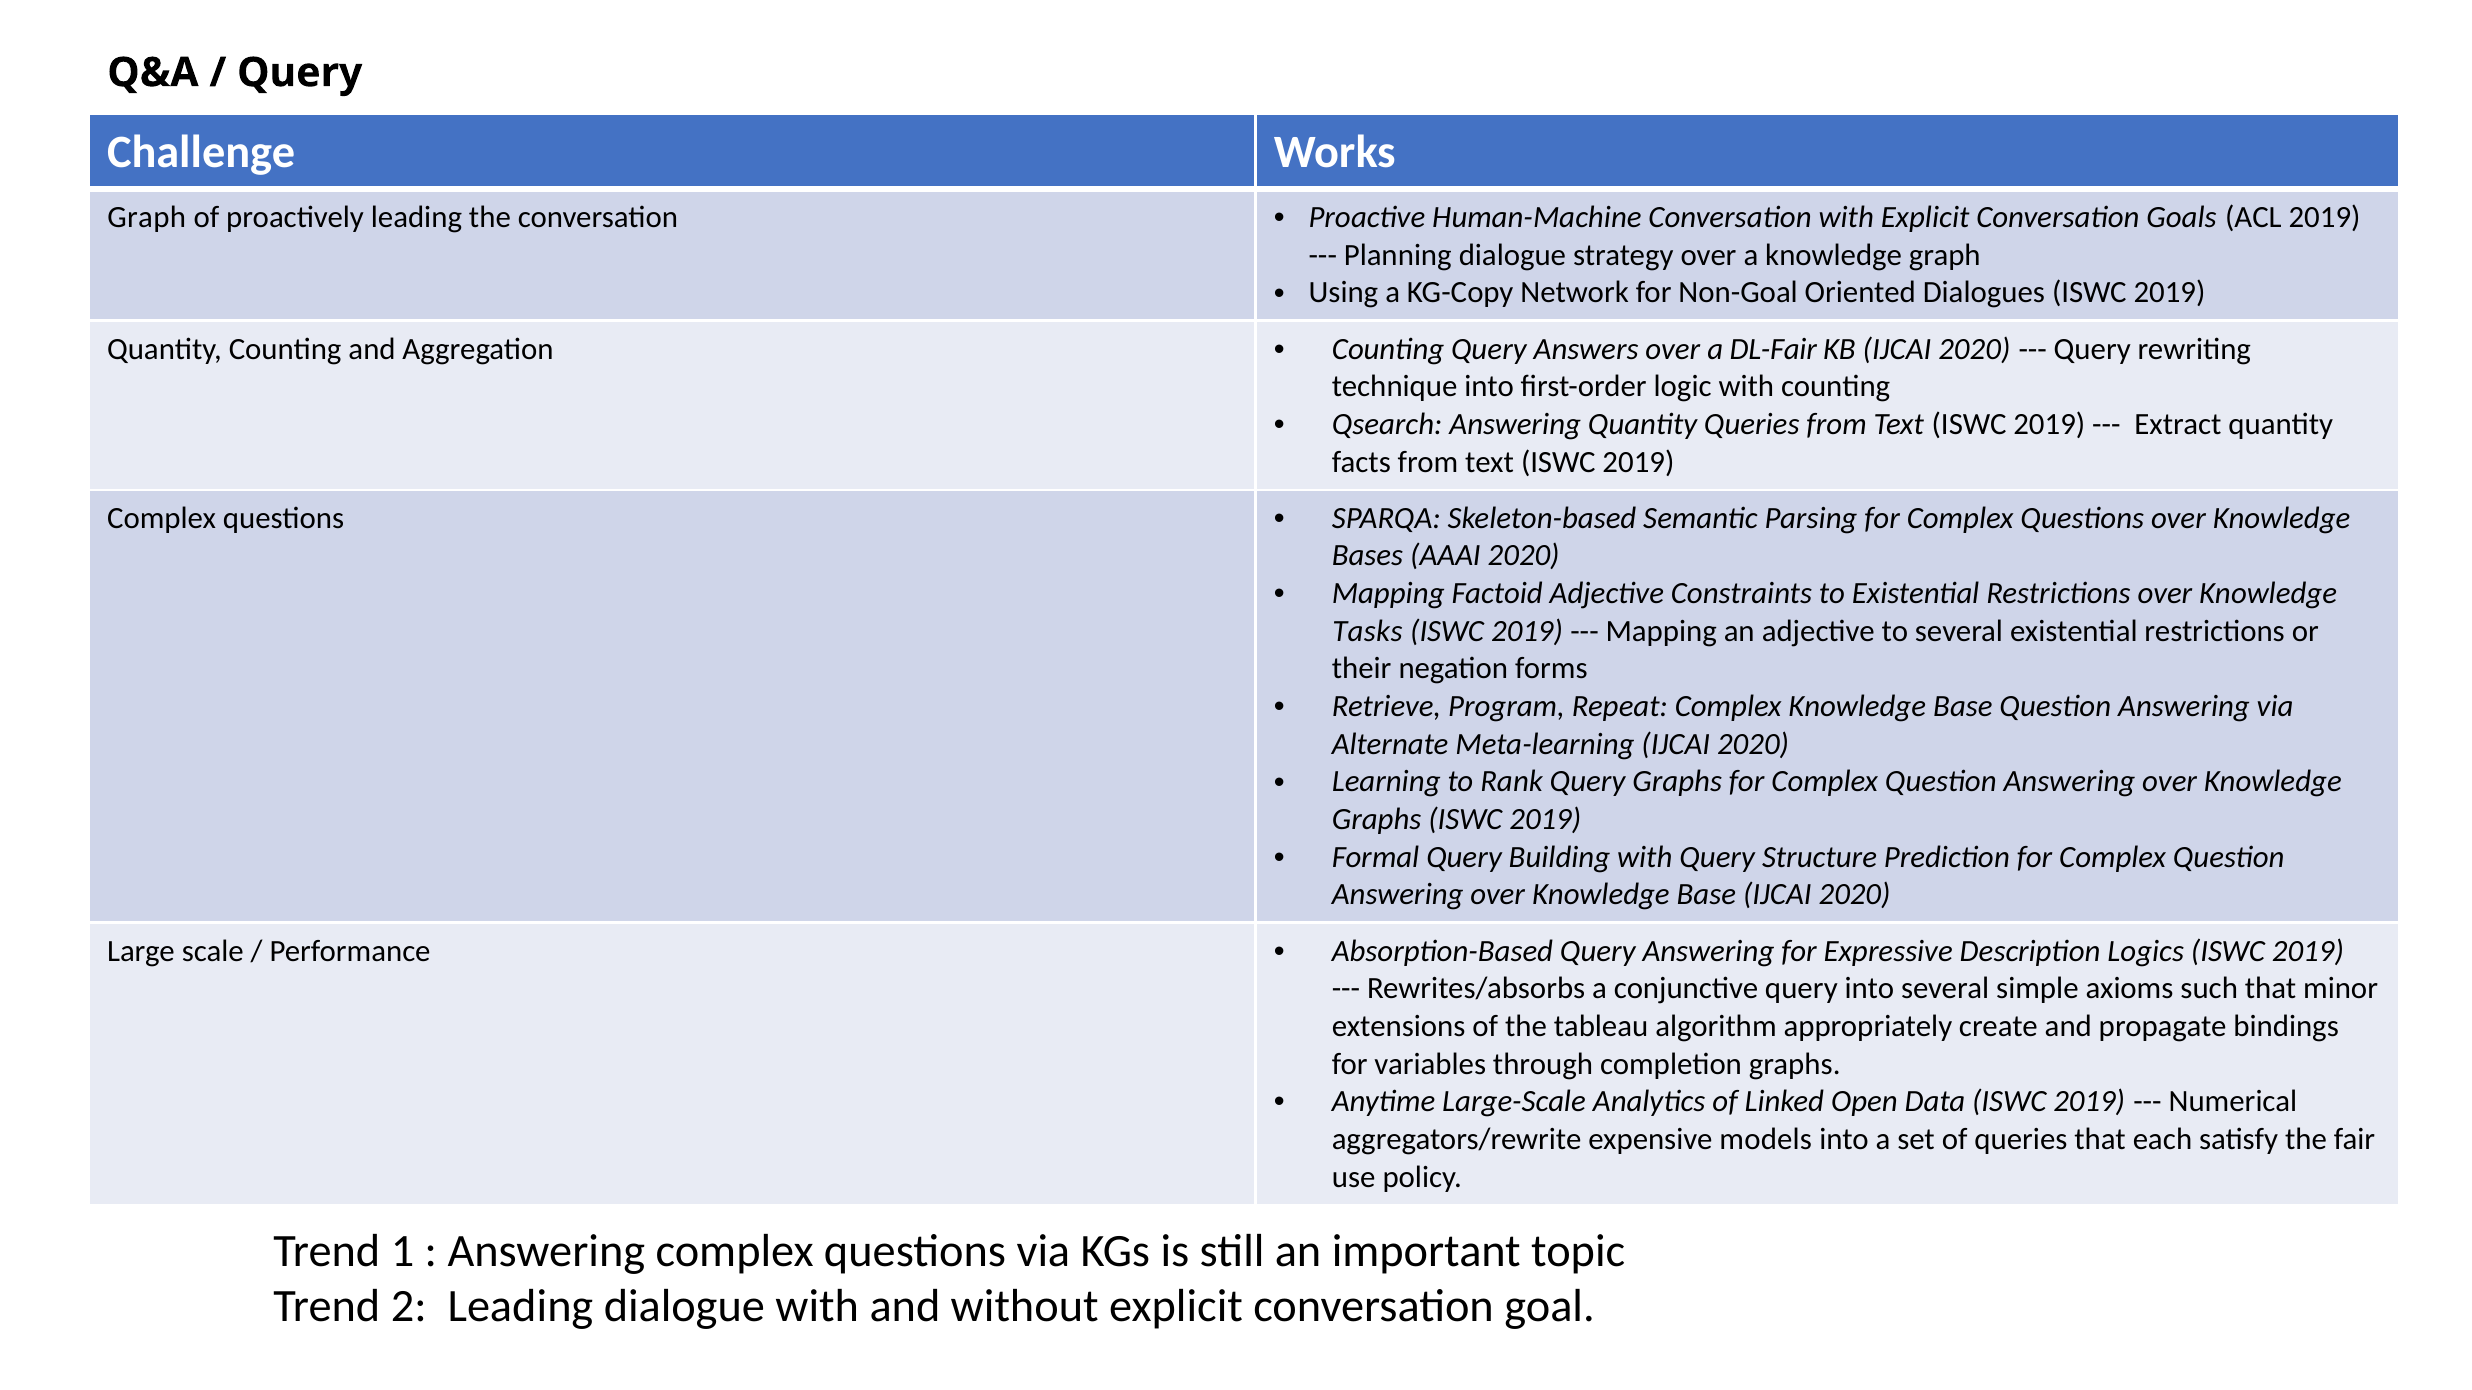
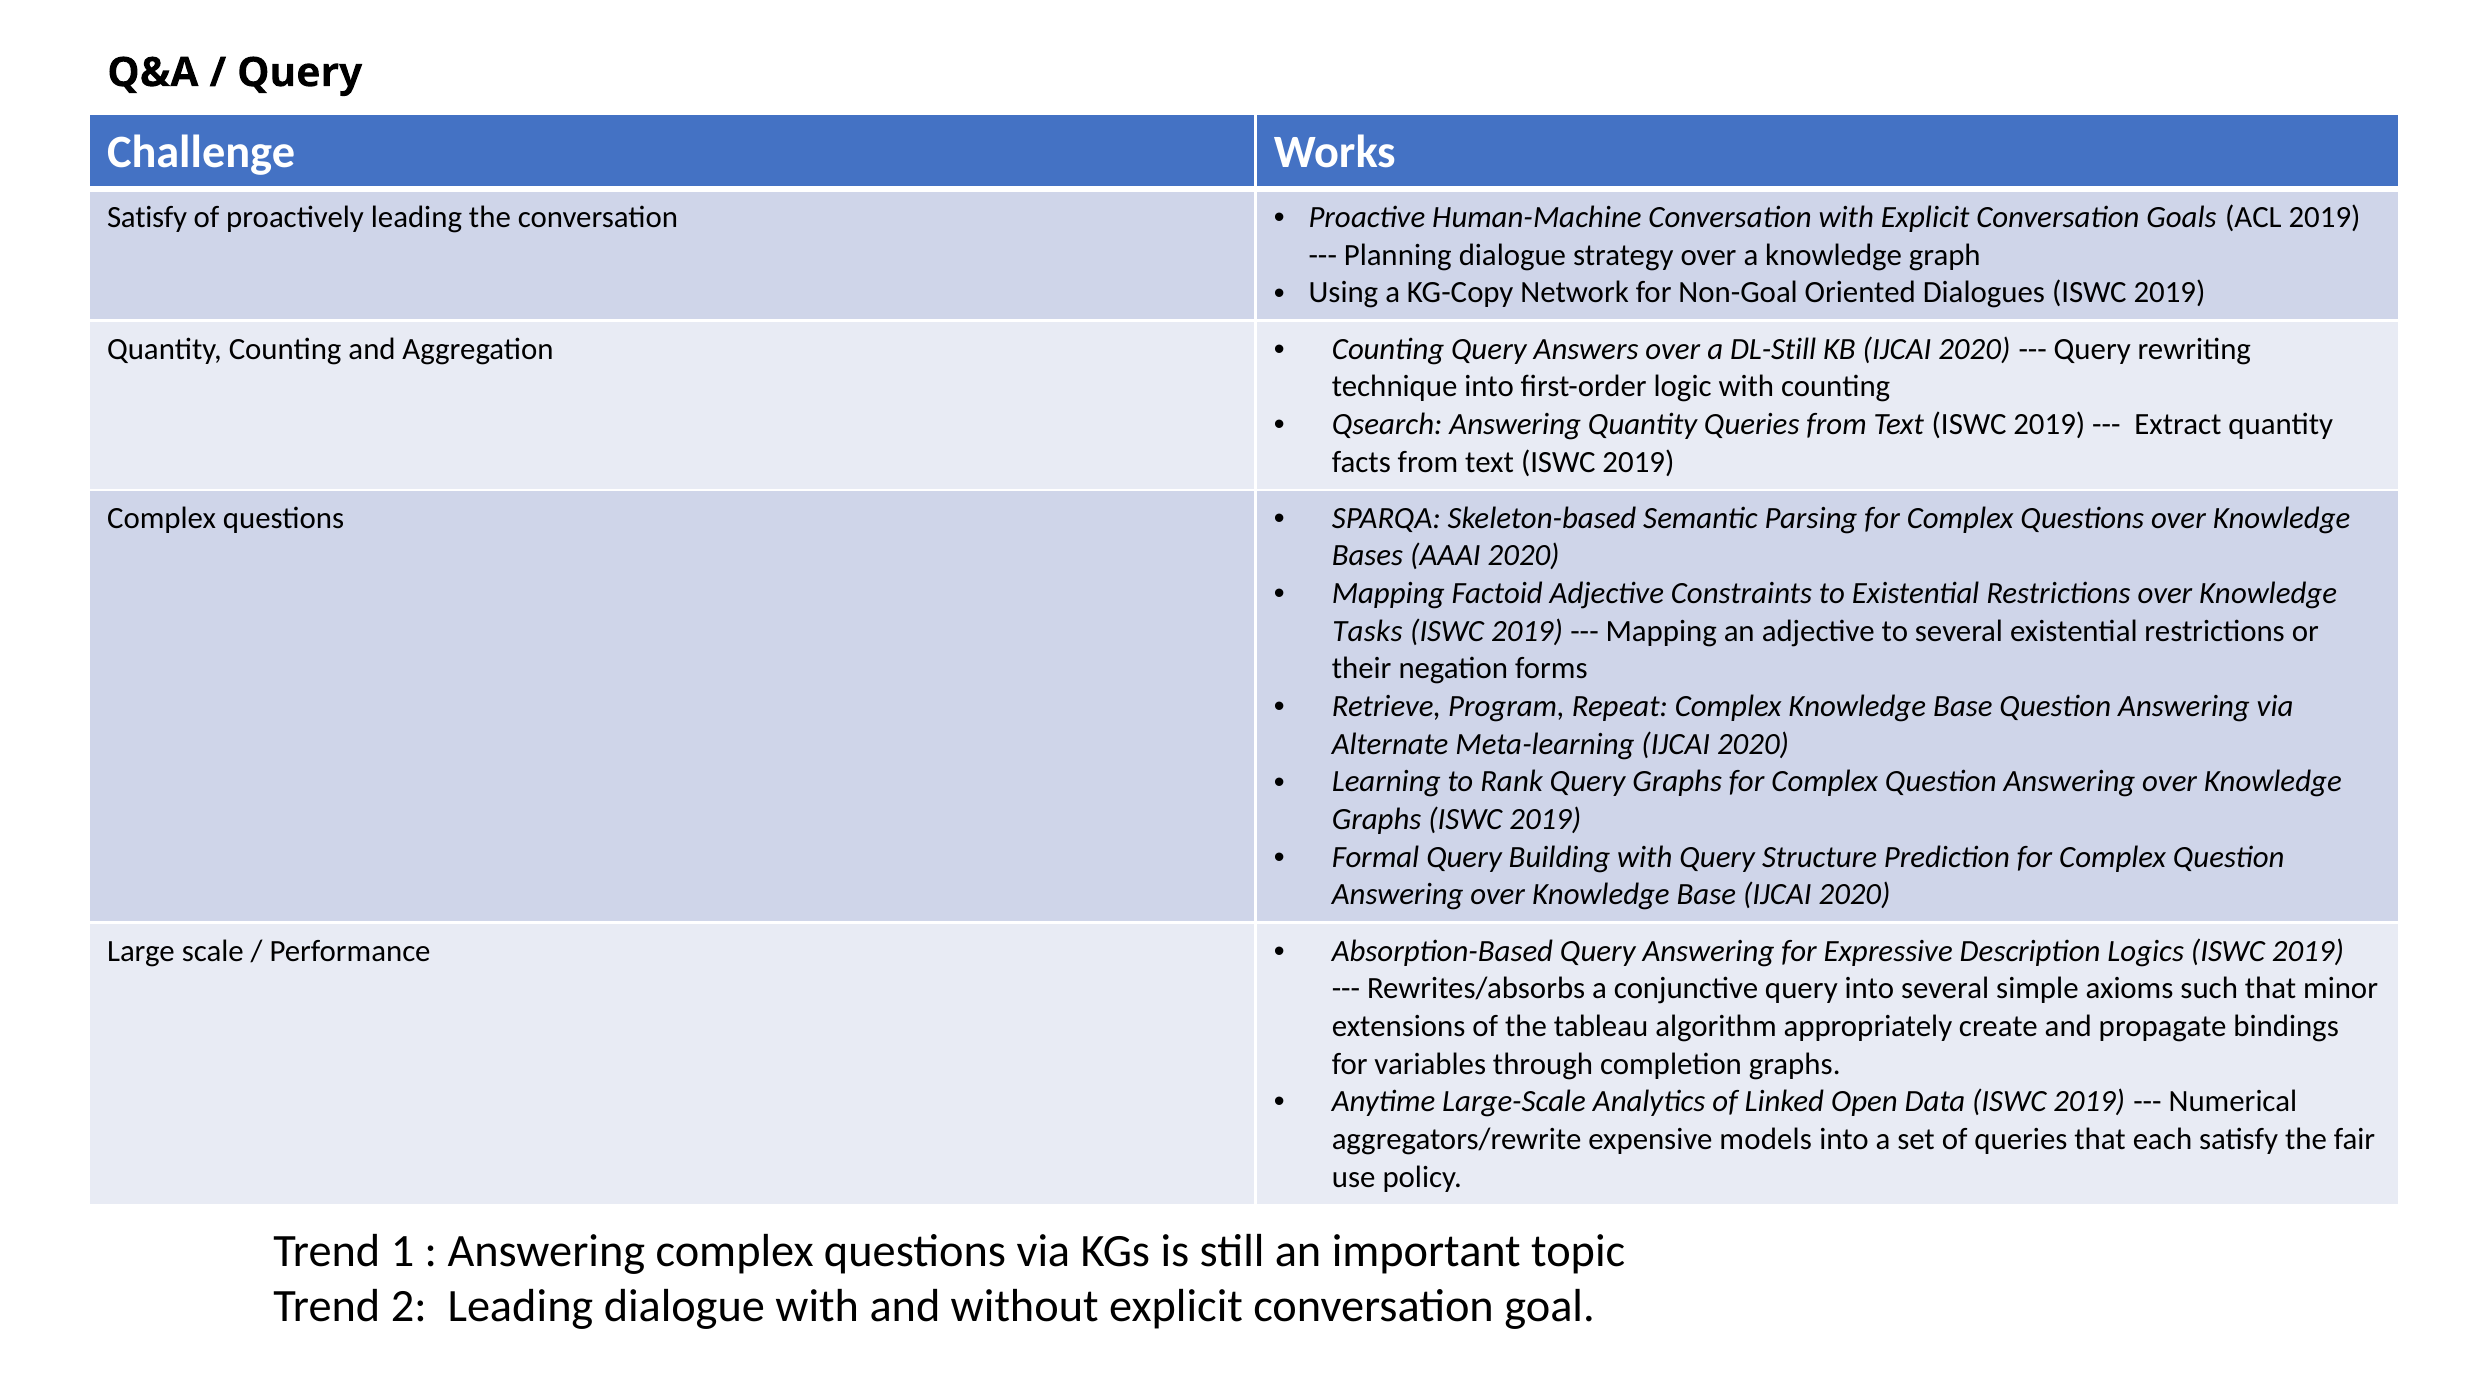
Graph at (147, 217): Graph -> Satisfy
DL-Fair: DL-Fair -> DL-Still
